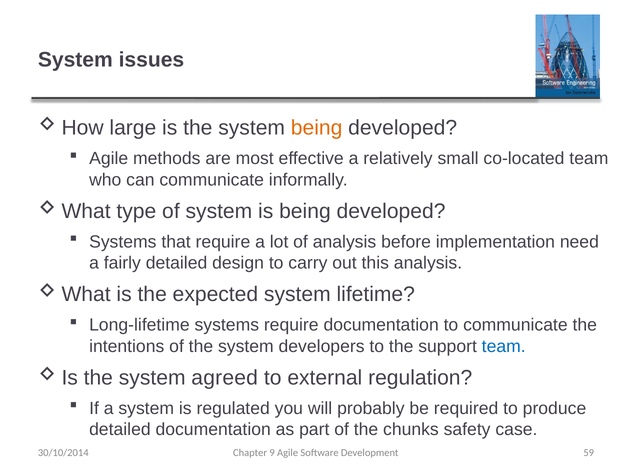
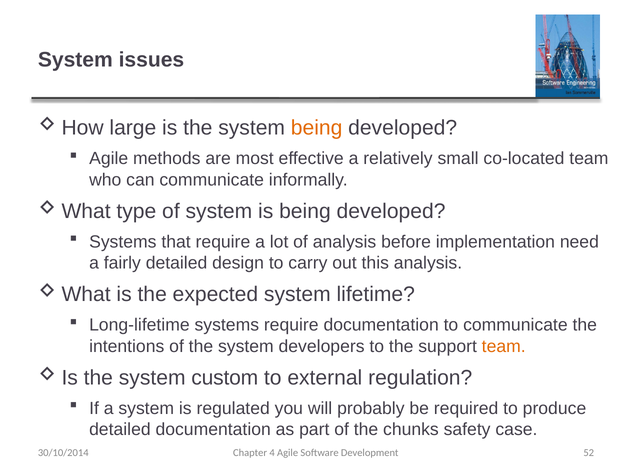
team at (504, 346) colour: blue -> orange
agreed: agreed -> custom
9: 9 -> 4
59: 59 -> 52
